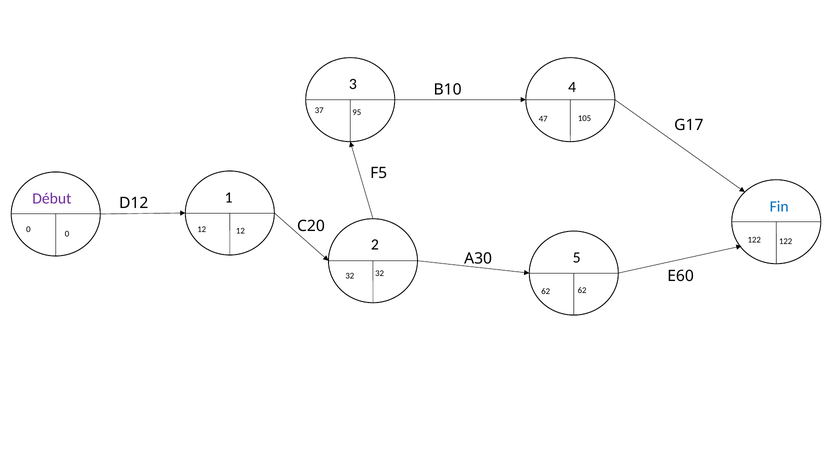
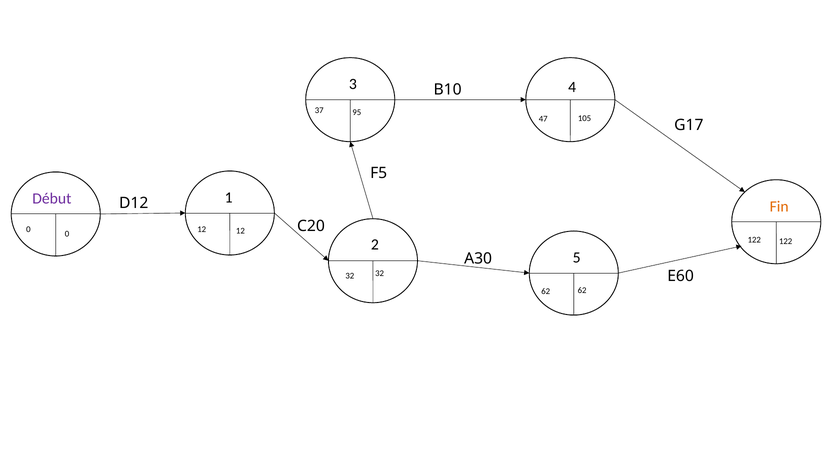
Fin colour: blue -> orange
